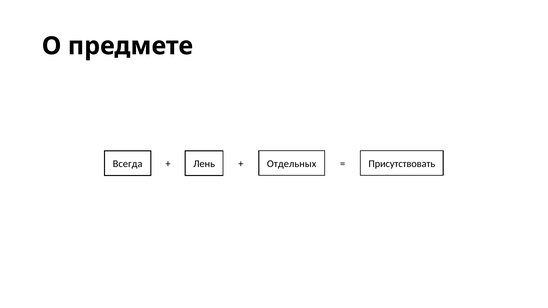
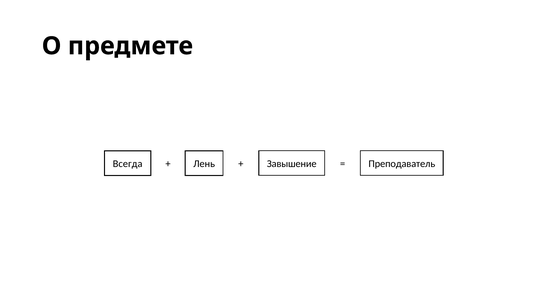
Отдельных: Отдельных -> Завышение
Присутствовать: Присутствовать -> Преподаватель
